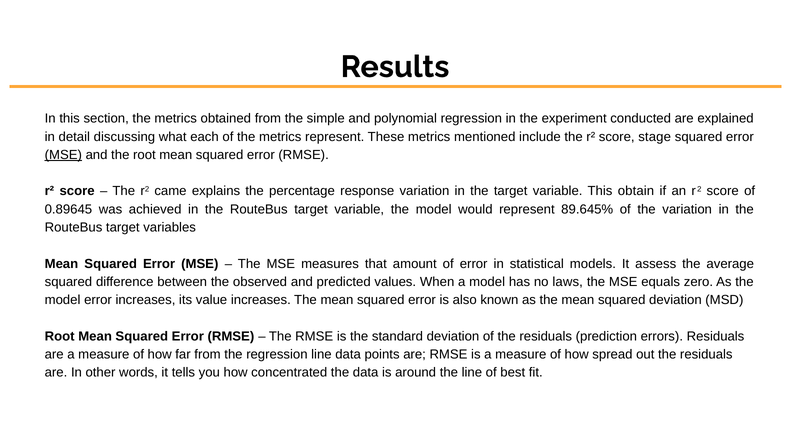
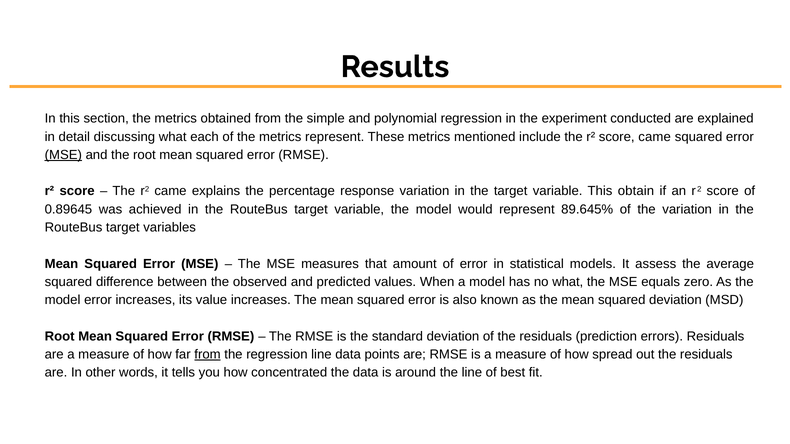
score stage: stage -> came
no laws: laws -> what
from at (208, 355) underline: none -> present
